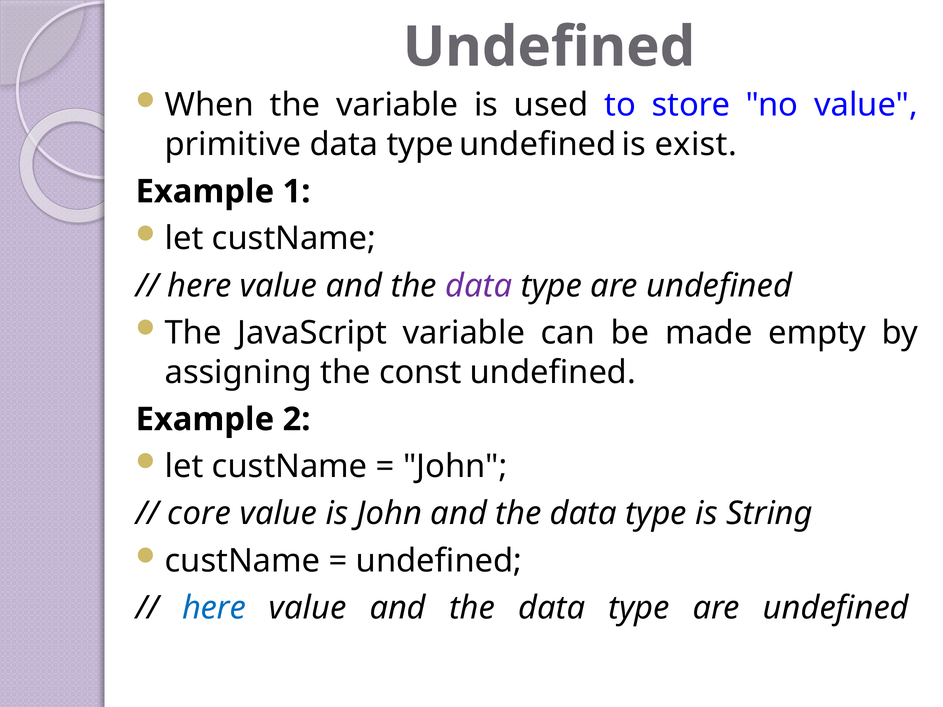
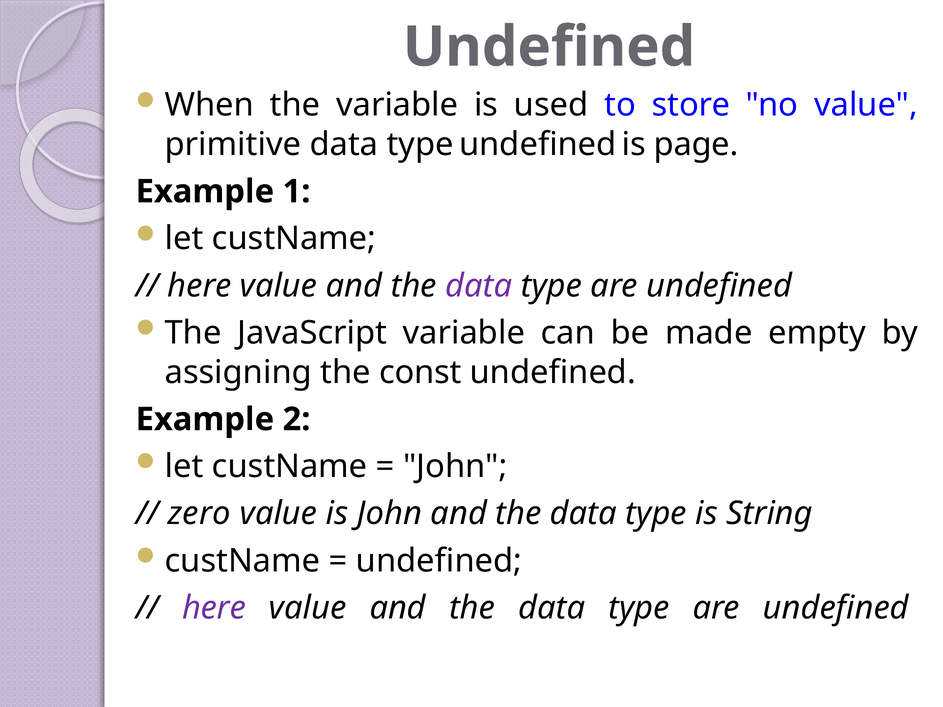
exist: exist -> page
core: core -> zero
here at (214, 608) colour: blue -> purple
